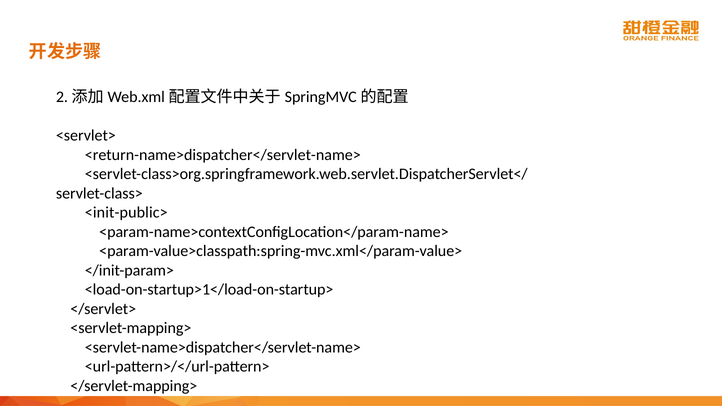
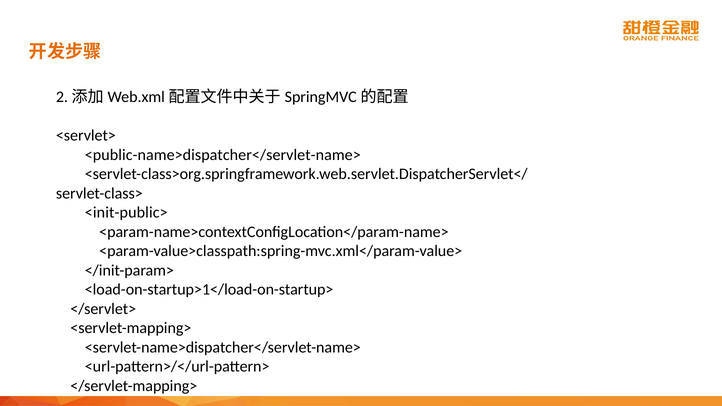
<return-name>dispatcher</servlet-name>: <return-name>dispatcher</servlet-name> -> <public-name>dispatcher</servlet-name>
